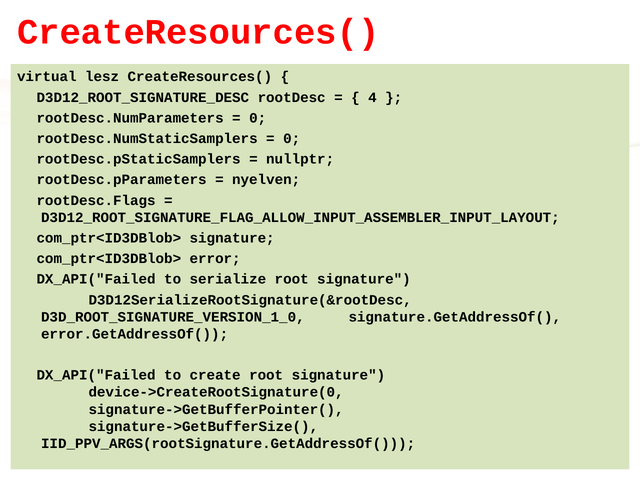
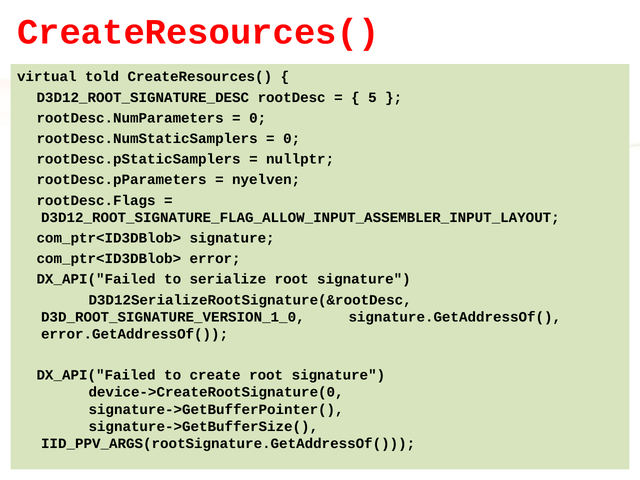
lesz: lesz -> told
4: 4 -> 5
